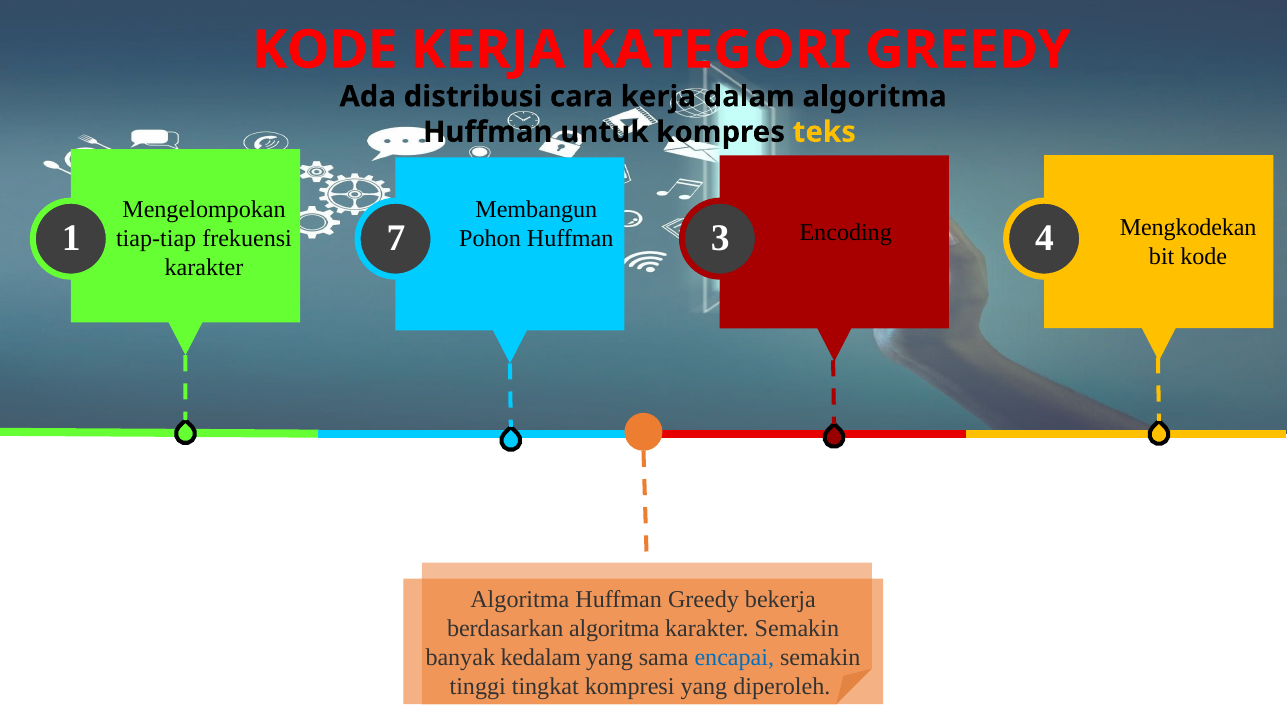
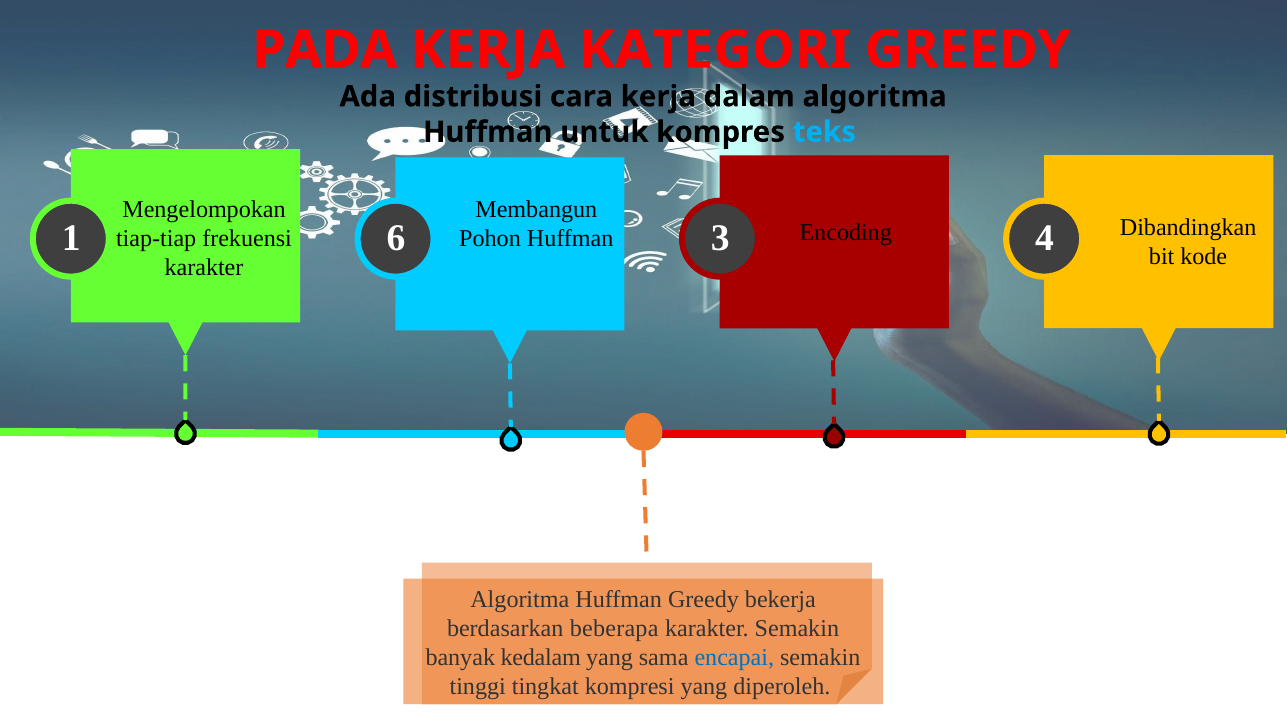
KODE at (325, 50): KODE -> PADA
teks colour: yellow -> light blue
7: 7 -> 6
Mengkodekan: Mengkodekan -> Dibandingkan
berdasarkan algoritma: algoritma -> beberapa
